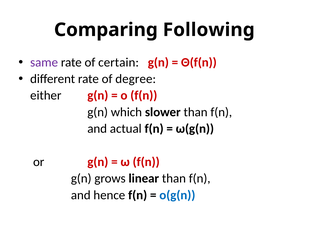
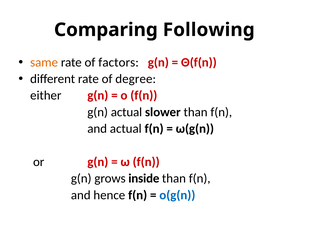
same colour: purple -> orange
certain: certain -> factors
g(n which: which -> actual
linear: linear -> inside
